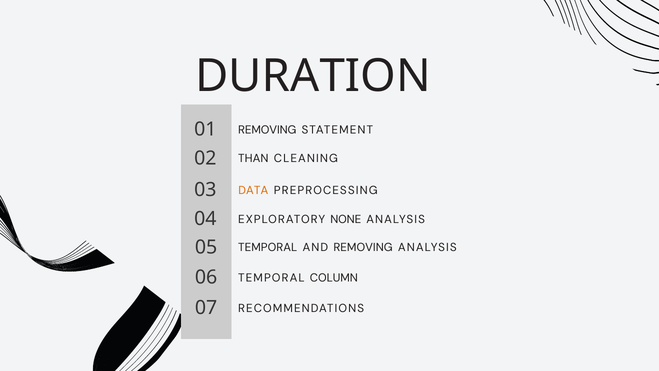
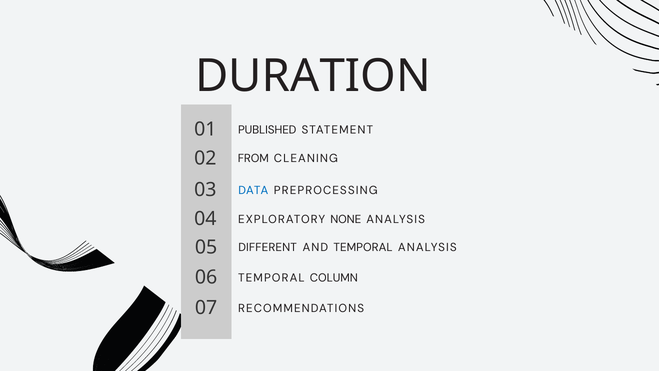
REMOVING at (267, 130): REMOVING -> PUBLISHED
THAN: THAN -> FROM
DATA colour: orange -> blue
TEMPORAL at (268, 247): TEMPORAL -> DIFFERENT
AND REMOVING: REMOVING -> TEMPORAL
